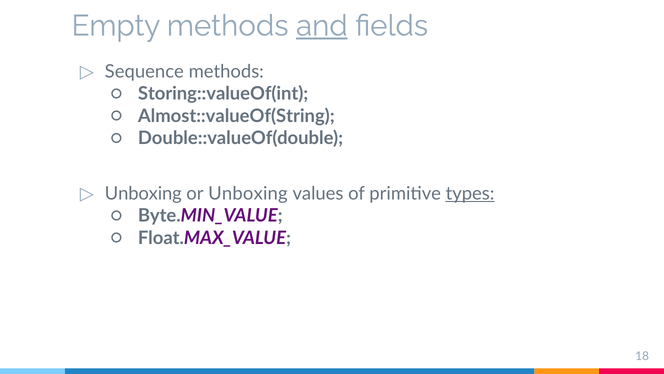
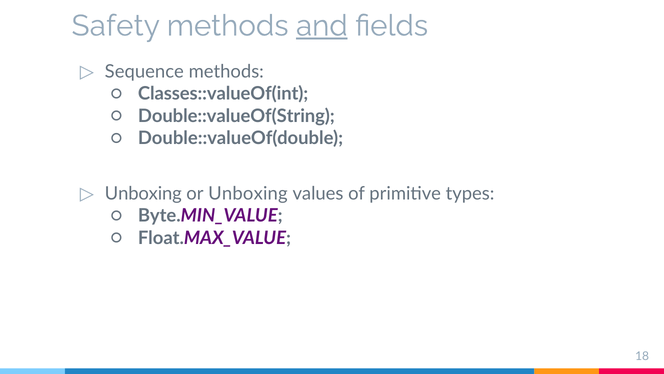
Empty: Empty -> Safety
Storing::valueOf(int: Storing::valueOf(int -> Classes::valueOf(int
Almost::valueOf(String: Almost::valueOf(String -> Double::valueOf(String
types underline: present -> none
